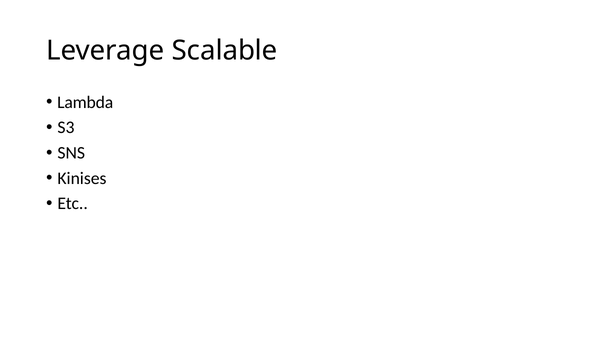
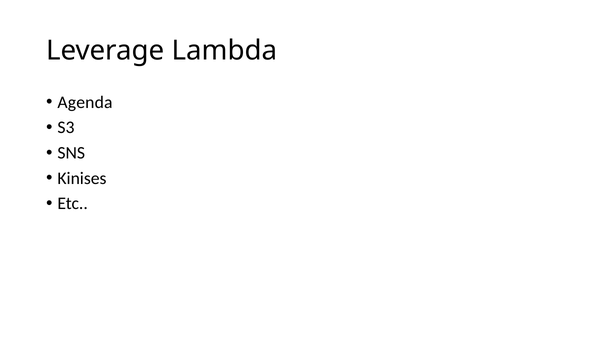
Scalable: Scalable -> Lambda
Lambda: Lambda -> Agenda
